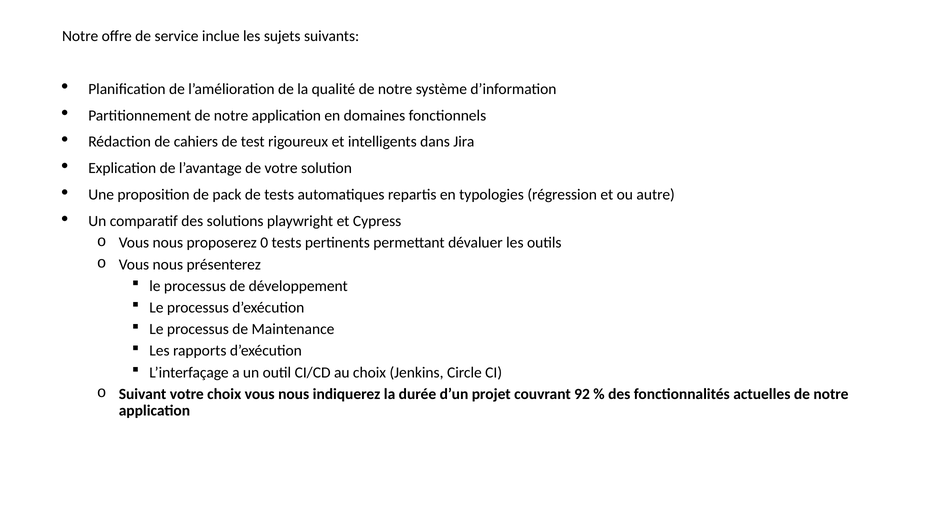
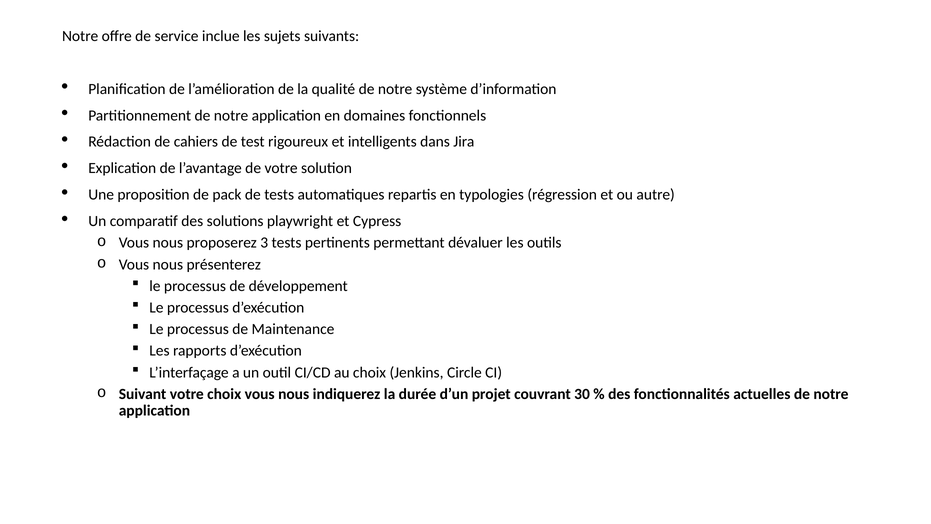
0: 0 -> 3
92: 92 -> 30
